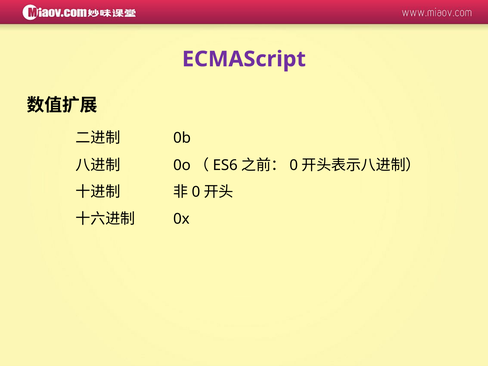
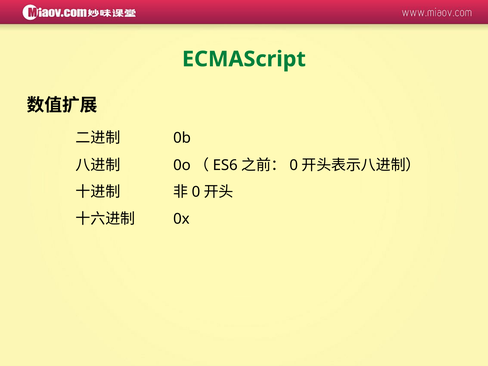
ECMAScript colour: purple -> green
